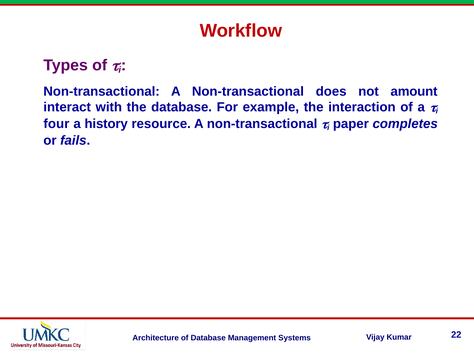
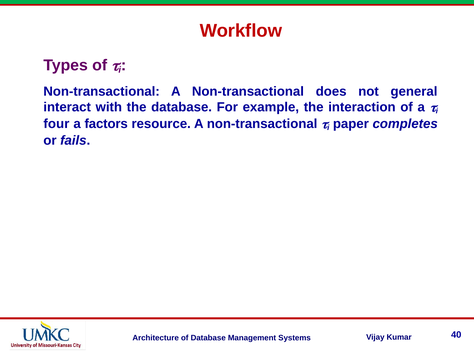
amount: amount -> general
history: history -> factors
22: 22 -> 40
